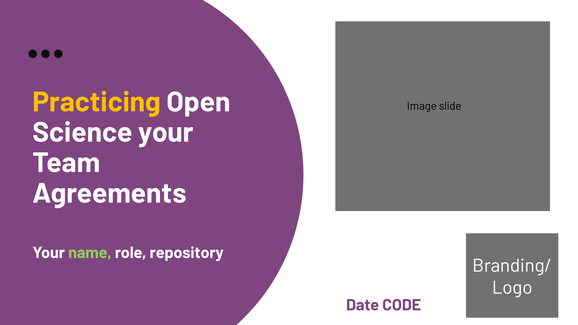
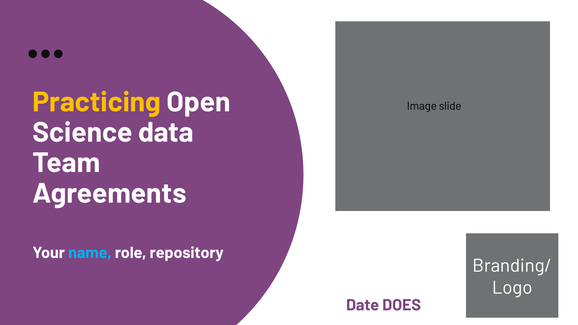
Science your: your -> data
name colour: light green -> light blue
CODE: CODE -> DOES
